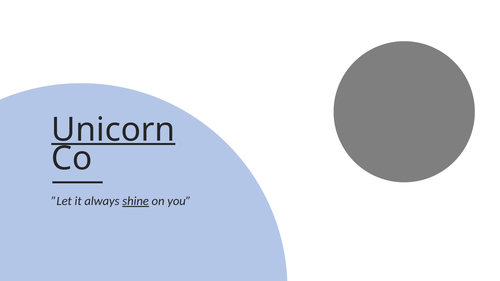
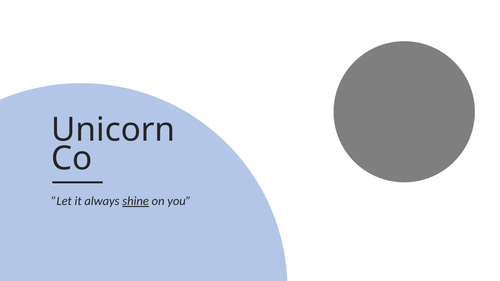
Unicorn underline: present -> none
